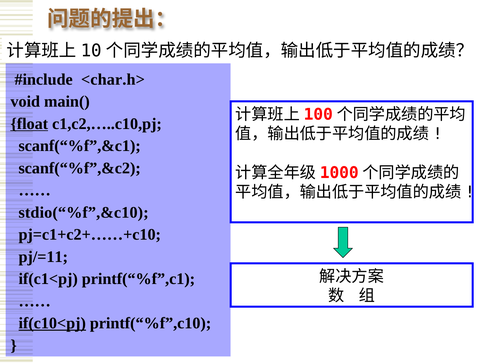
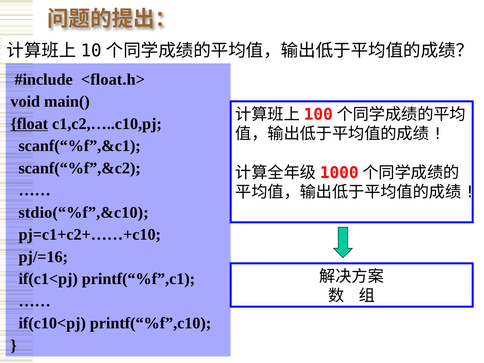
<char.h>: <char.h> -> <float.h>
pj/=11: pj/=11 -> pj/=16
if(c10<pj underline: present -> none
